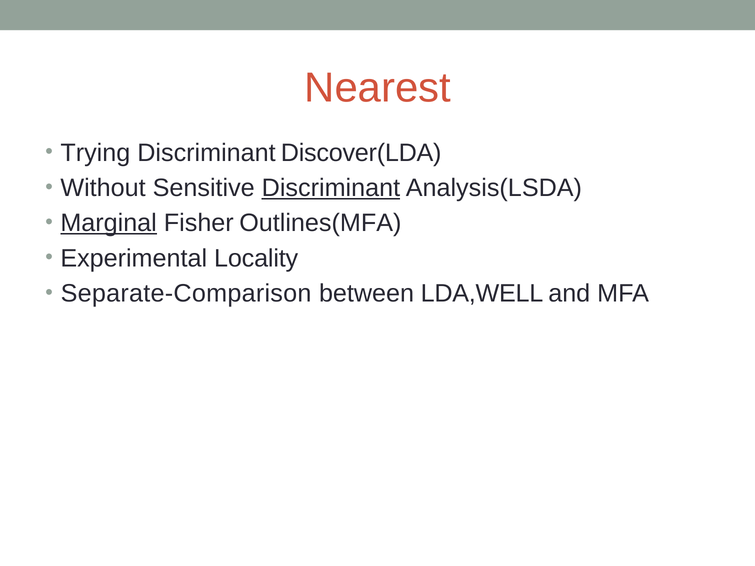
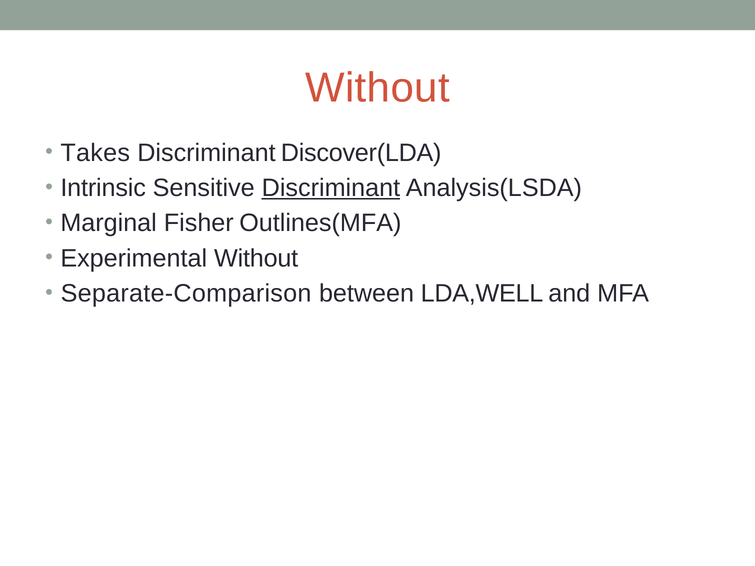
Nearest at (378, 88): Nearest -> Without
Trying: Trying -> Takes
Without: Without -> Intrinsic
Marginal underline: present -> none
Experimental Locality: Locality -> Without
